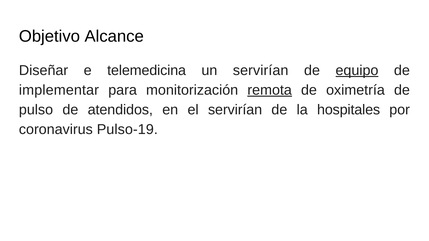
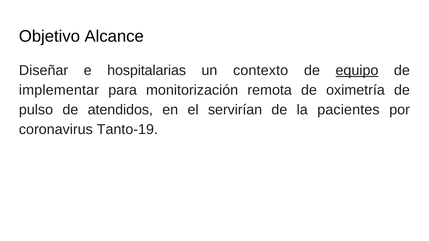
telemedicina: telemedicina -> hospitalarias
un servirían: servirían -> contexto
remota underline: present -> none
hospitales: hospitales -> pacientes
Pulso-19: Pulso-19 -> Tanto-19
